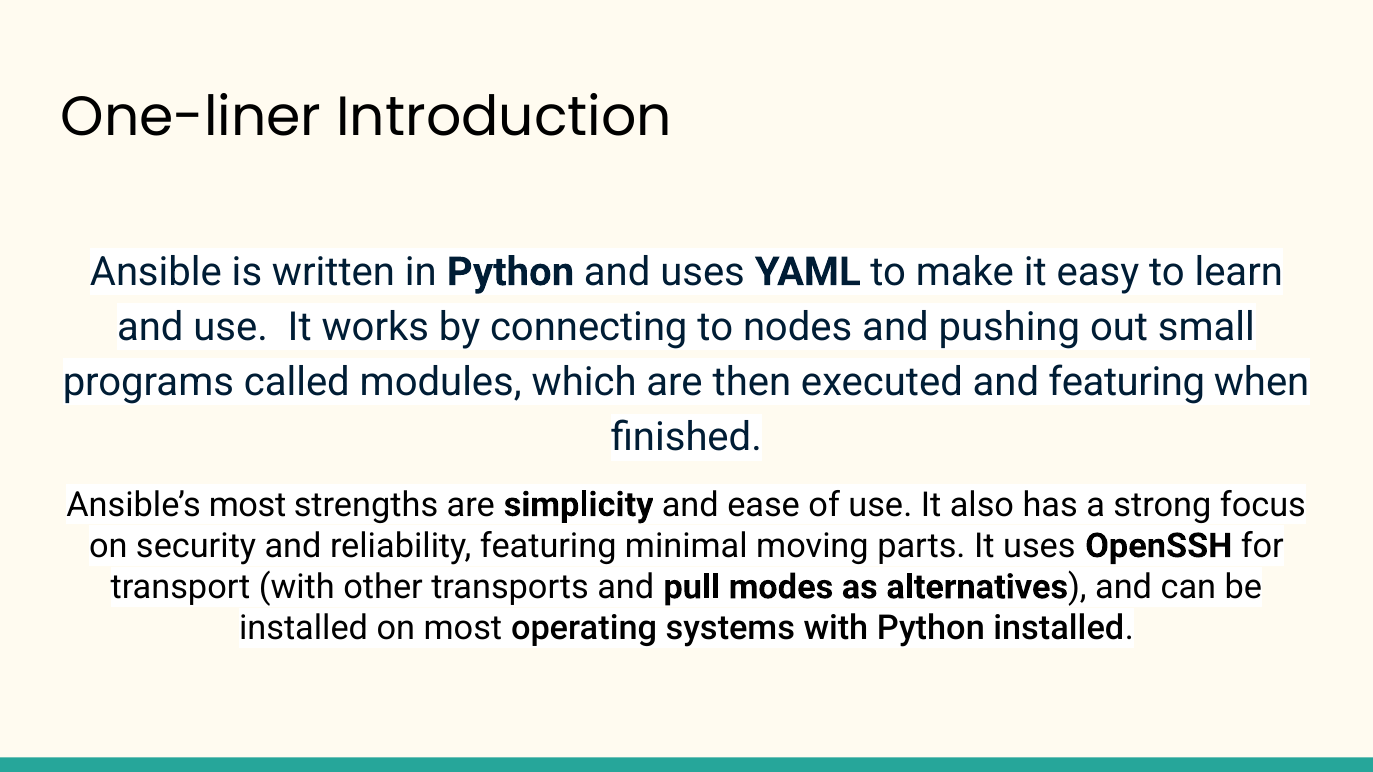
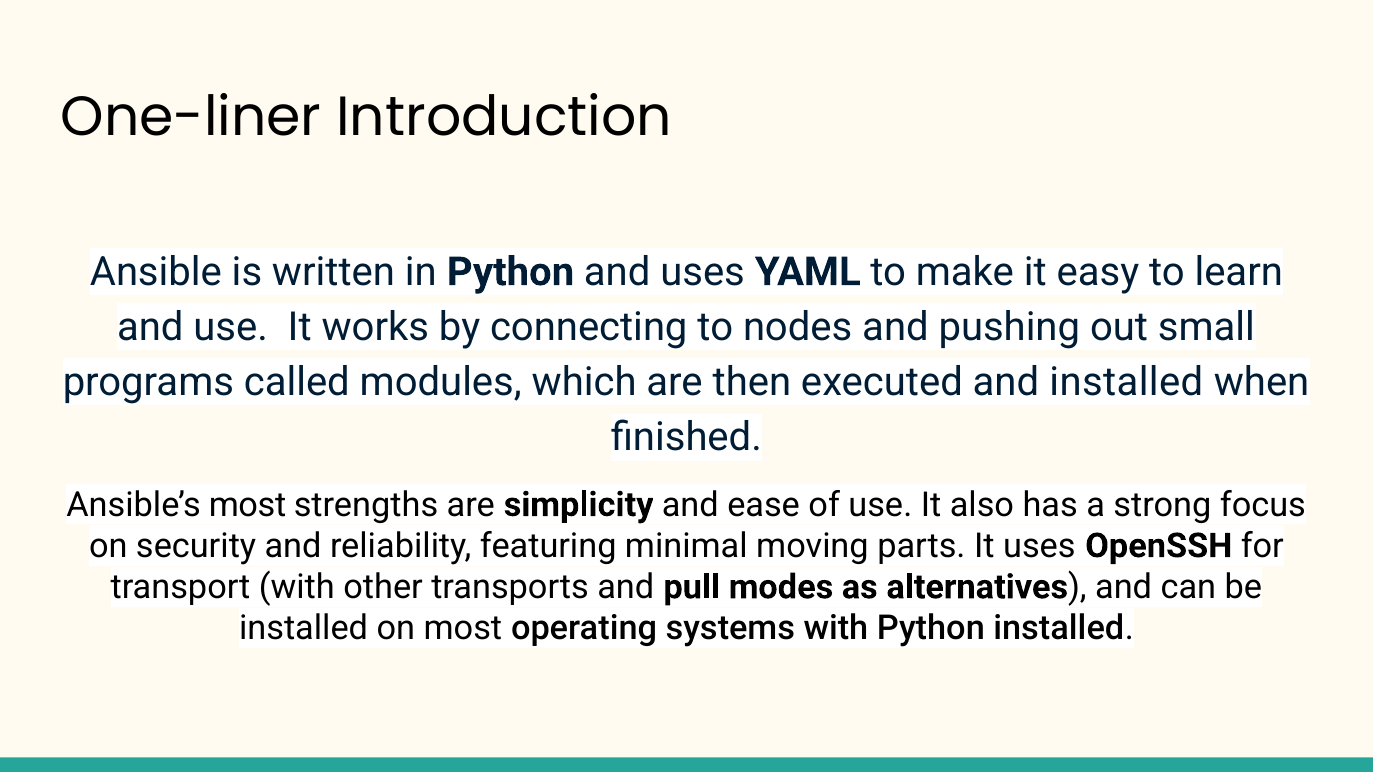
and featuring: featuring -> installed
